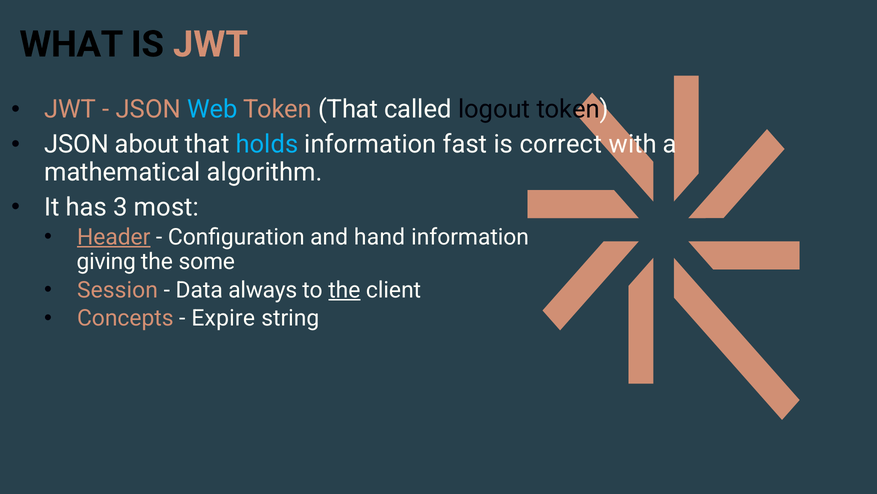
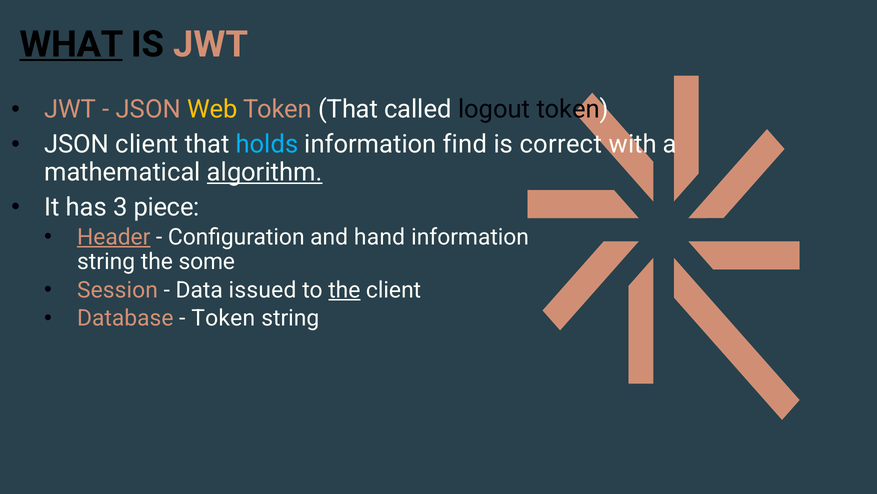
WHAT underline: none -> present
Web colour: light blue -> yellow
JSON about: about -> client
fast: fast -> find
algorithm underline: none -> present
most: most -> piece
giving at (106, 261): giving -> string
always: always -> issued
Concepts: Concepts -> Database
Expire at (223, 318): Expire -> Token
